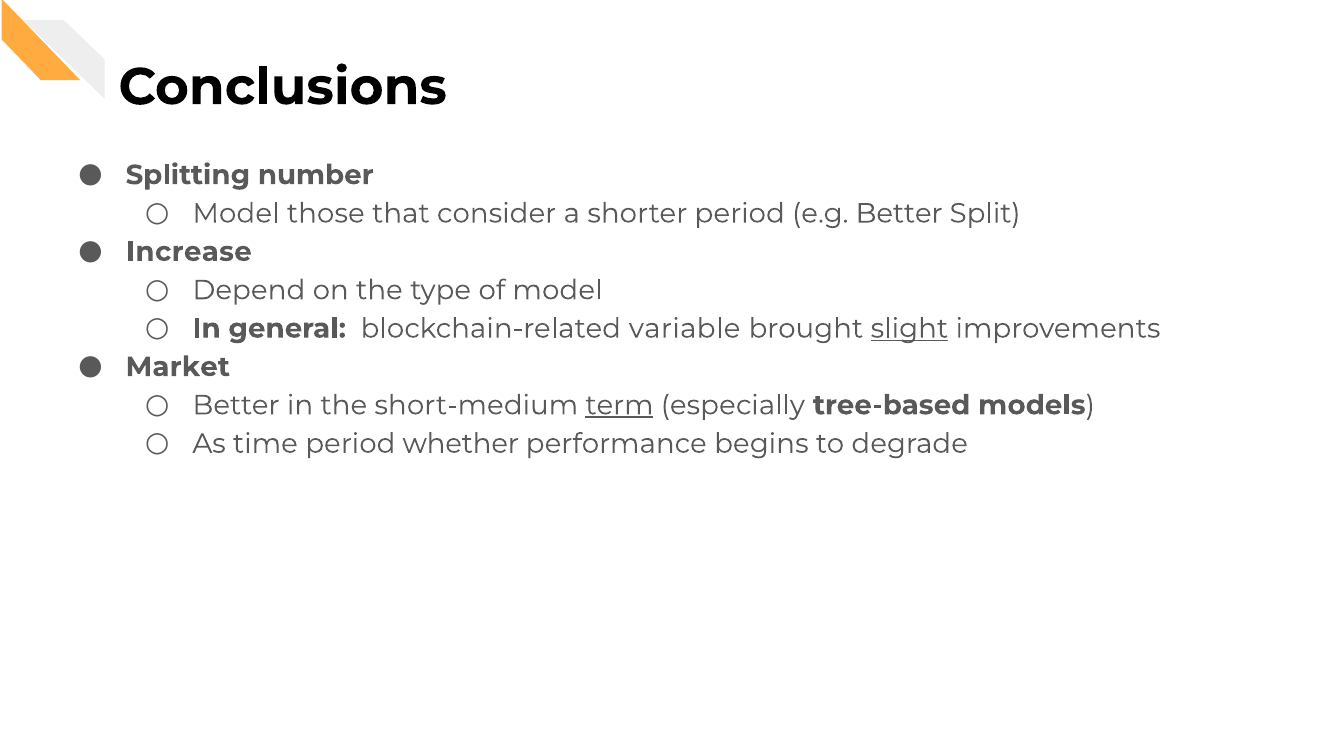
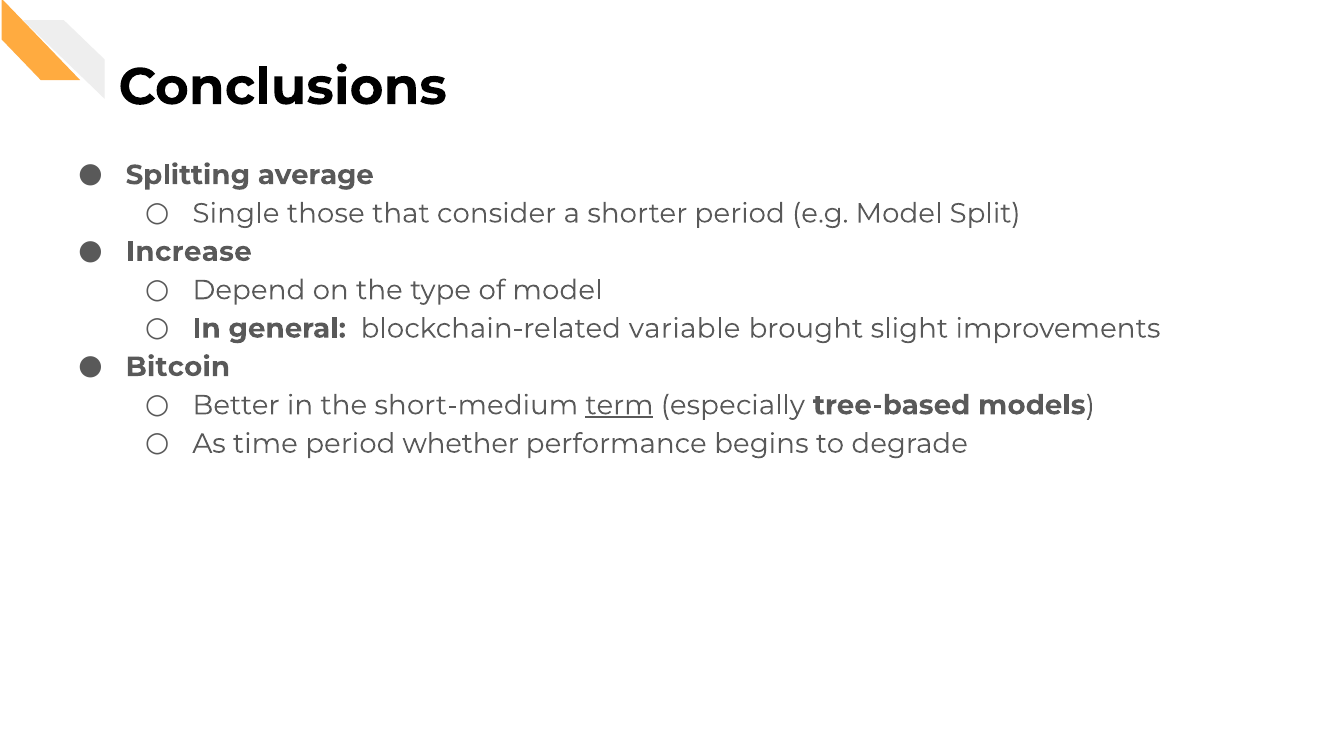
number: number -> average
Model at (236, 213): Model -> Single
e.g Better: Better -> Model
slight underline: present -> none
Market: Market -> Bitcoin
